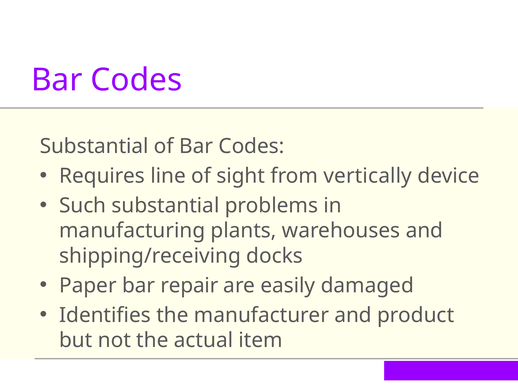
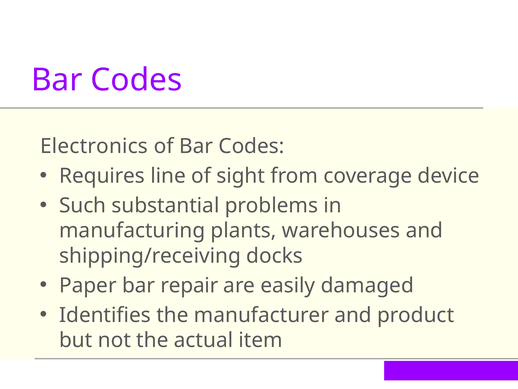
Substantial at (94, 146): Substantial -> Electronics
vertically: vertically -> coverage
